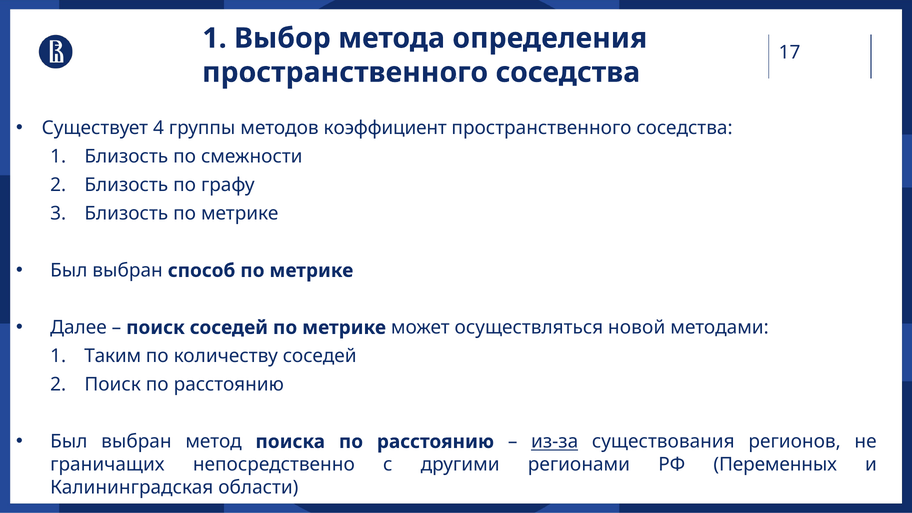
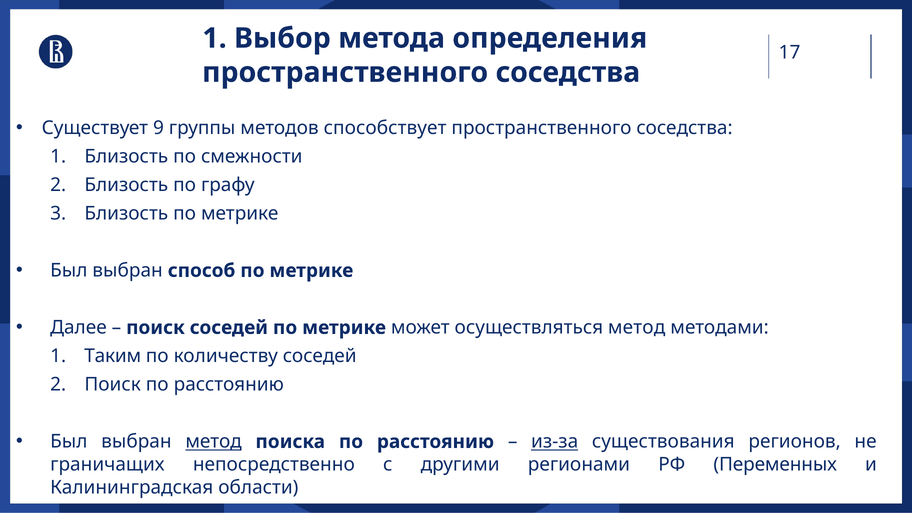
4: 4 -> 9
коэффициент: коэффициент -> способствует
осуществляться новой: новой -> метод
метод at (214, 442) underline: none -> present
